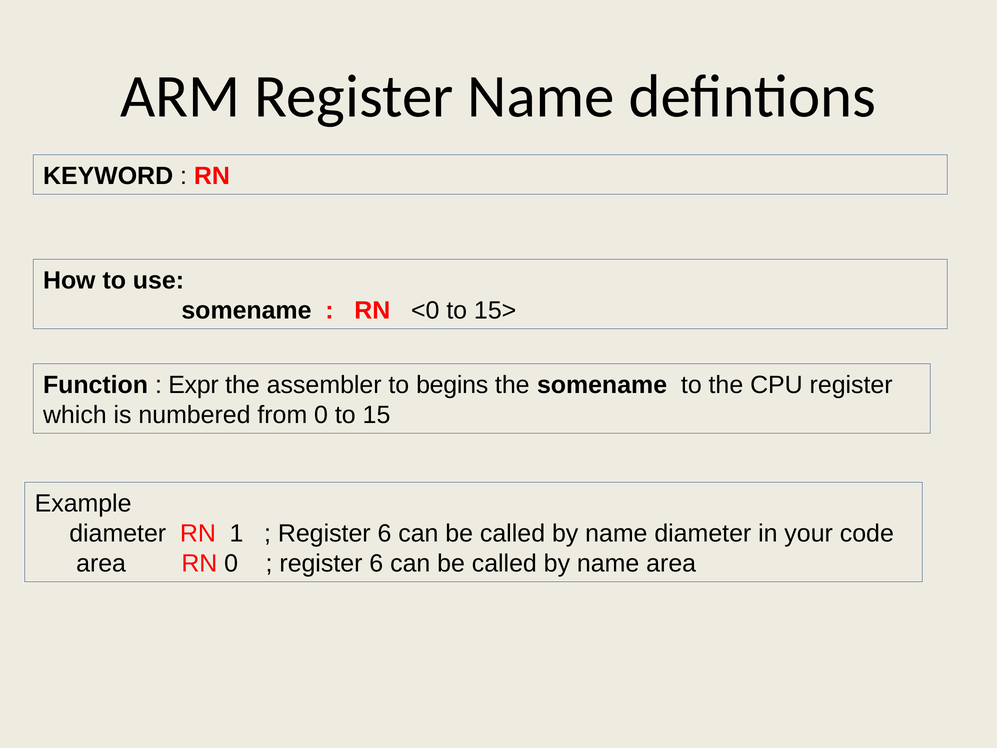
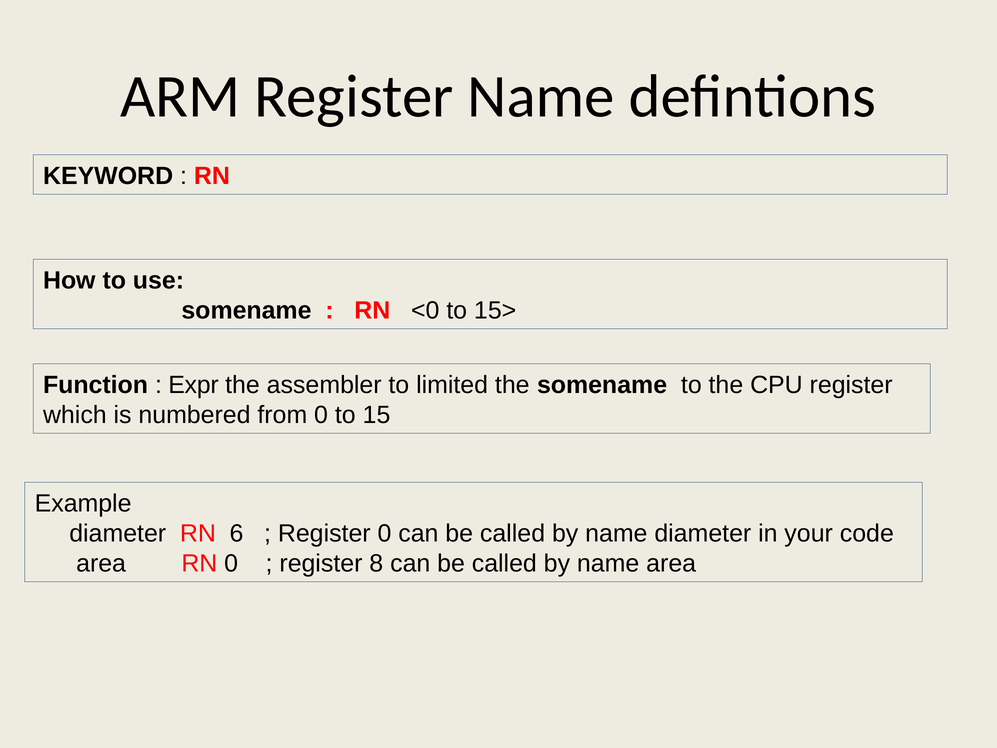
begins: begins -> limited
1: 1 -> 6
6 at (385, 533): 6 -> 0
6 at (376, 563): 6 -> 8
